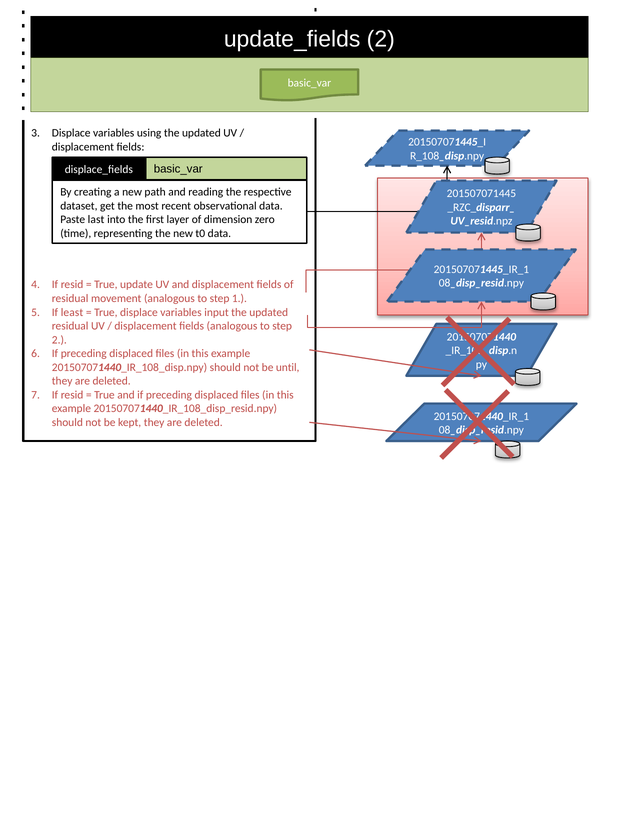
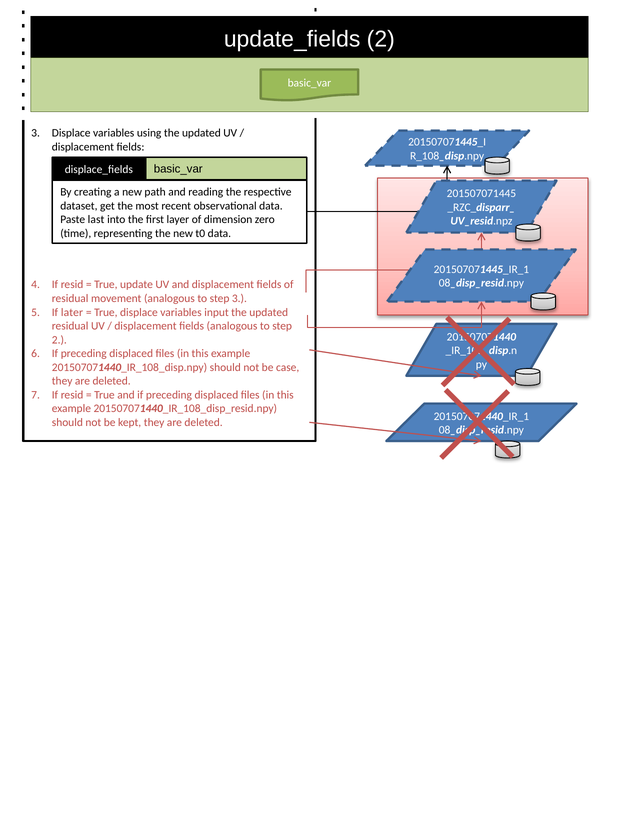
step 1: 1 -> 3
least: least -> later
until: until -> case
